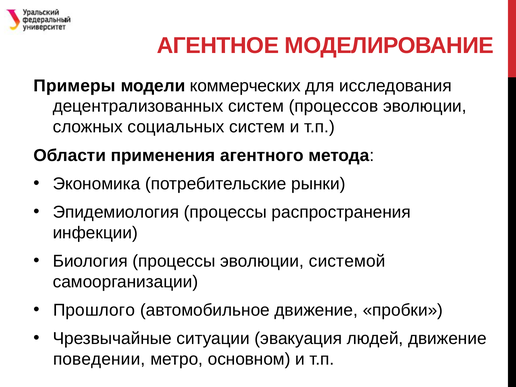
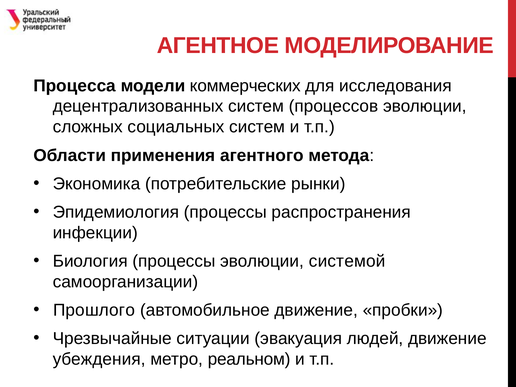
Примеры: Примеры -> Процесса
поведении: поведении -> убеждения
основном: основном -> реальном
